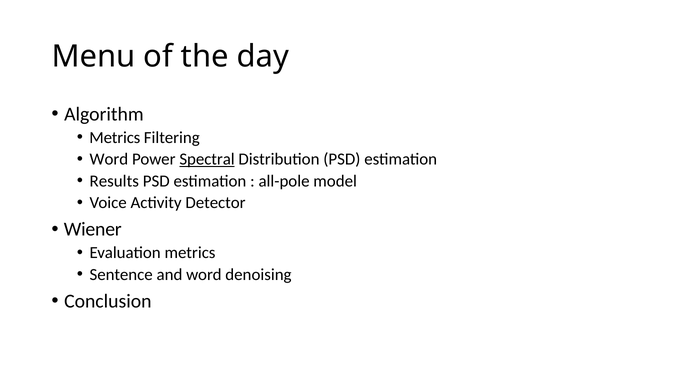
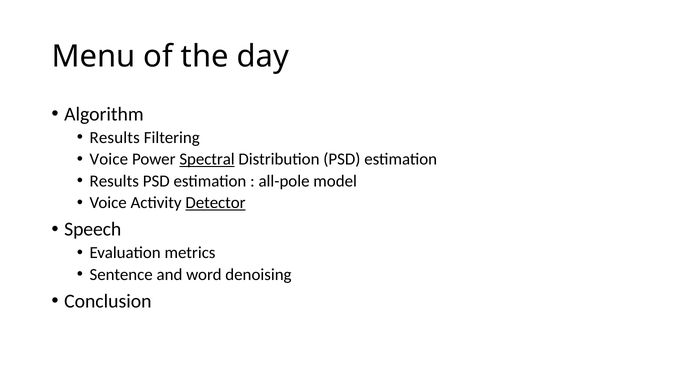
Metrics at (115, 138): Metrics -> Results
Word at (109, 159): Word -> Voice
Detector underline: none -> present
Wiener: Wiener -> Speech
